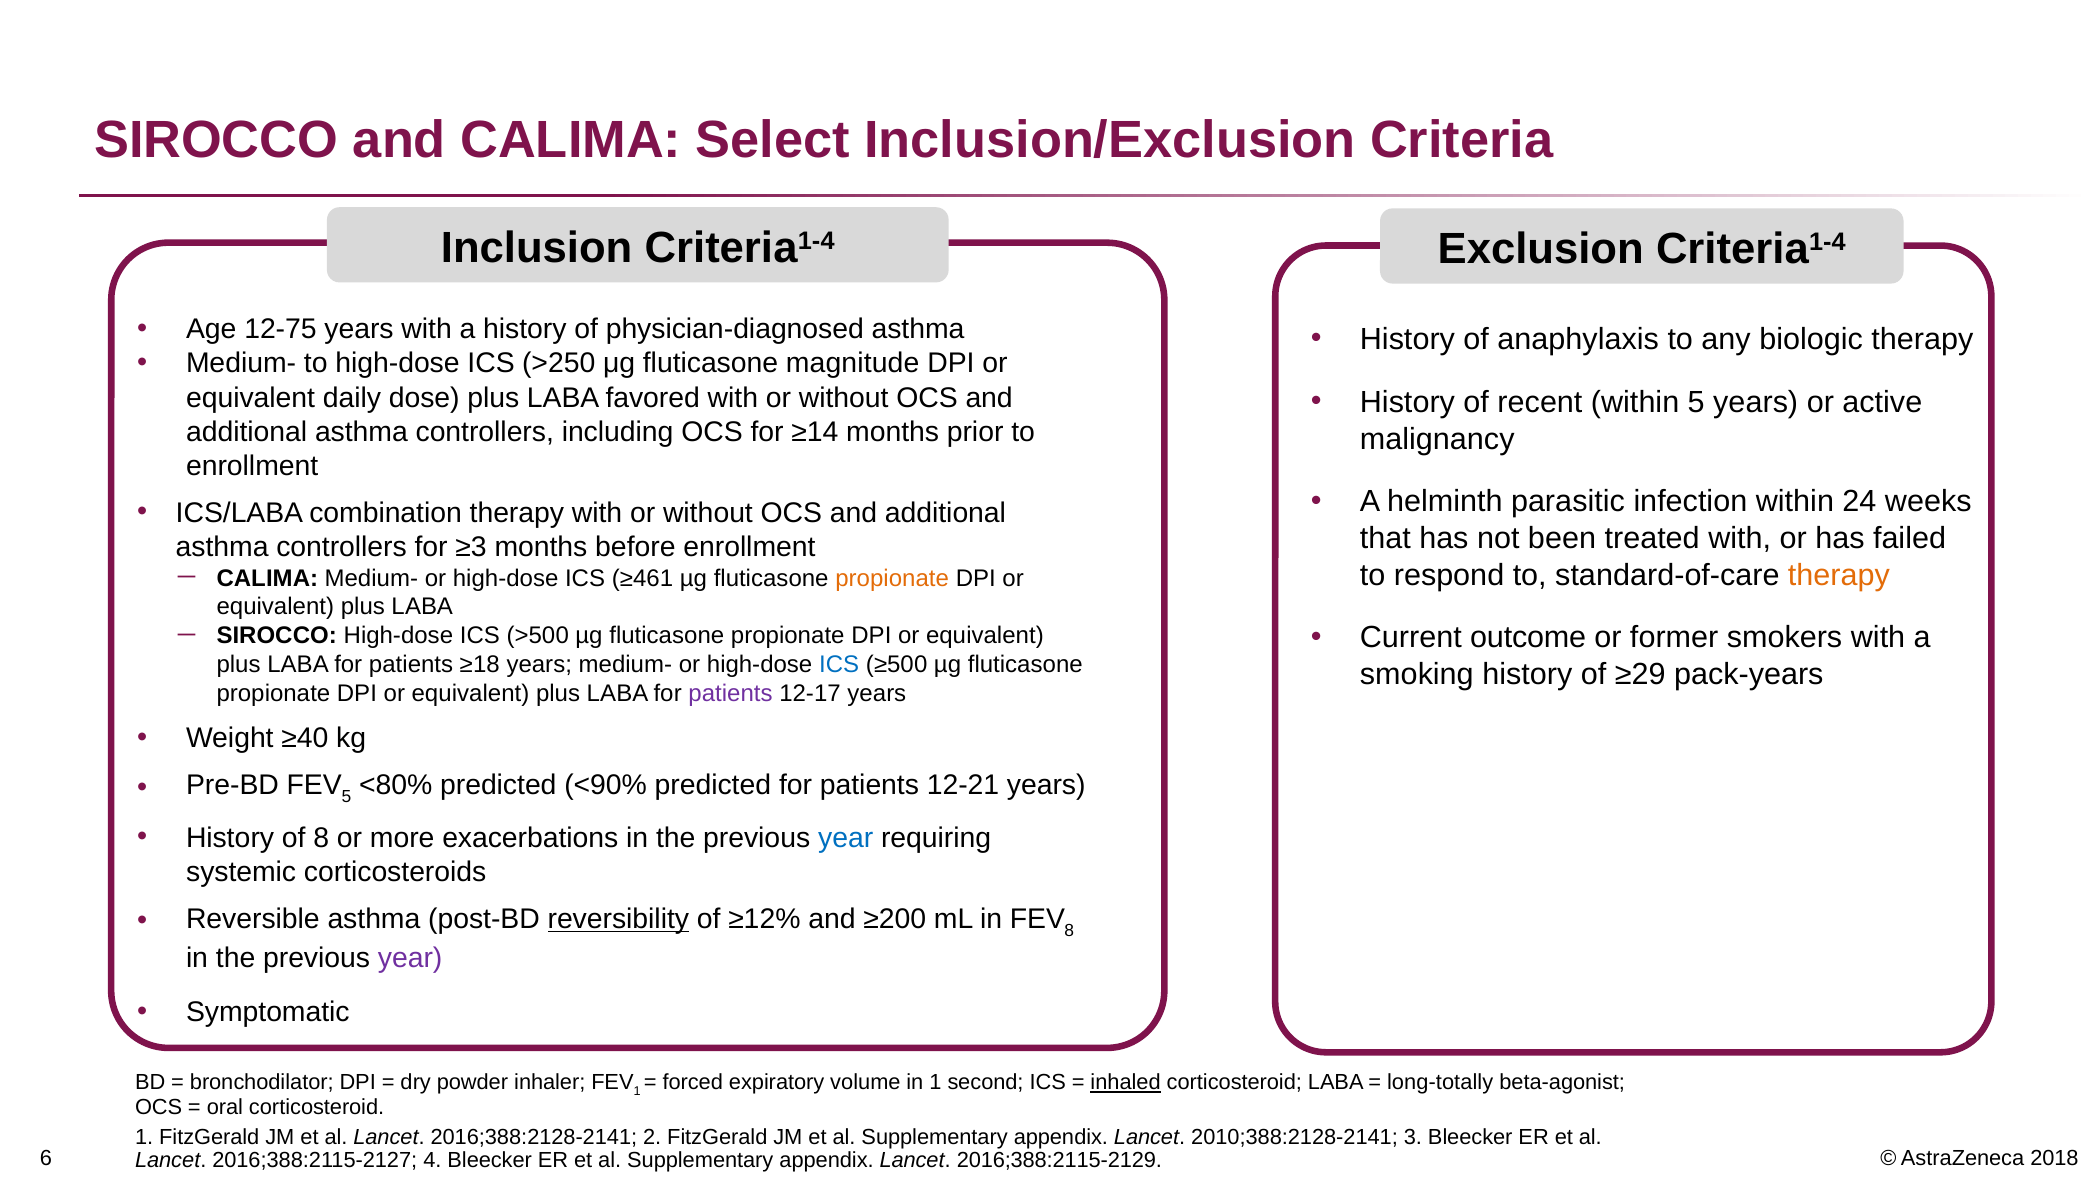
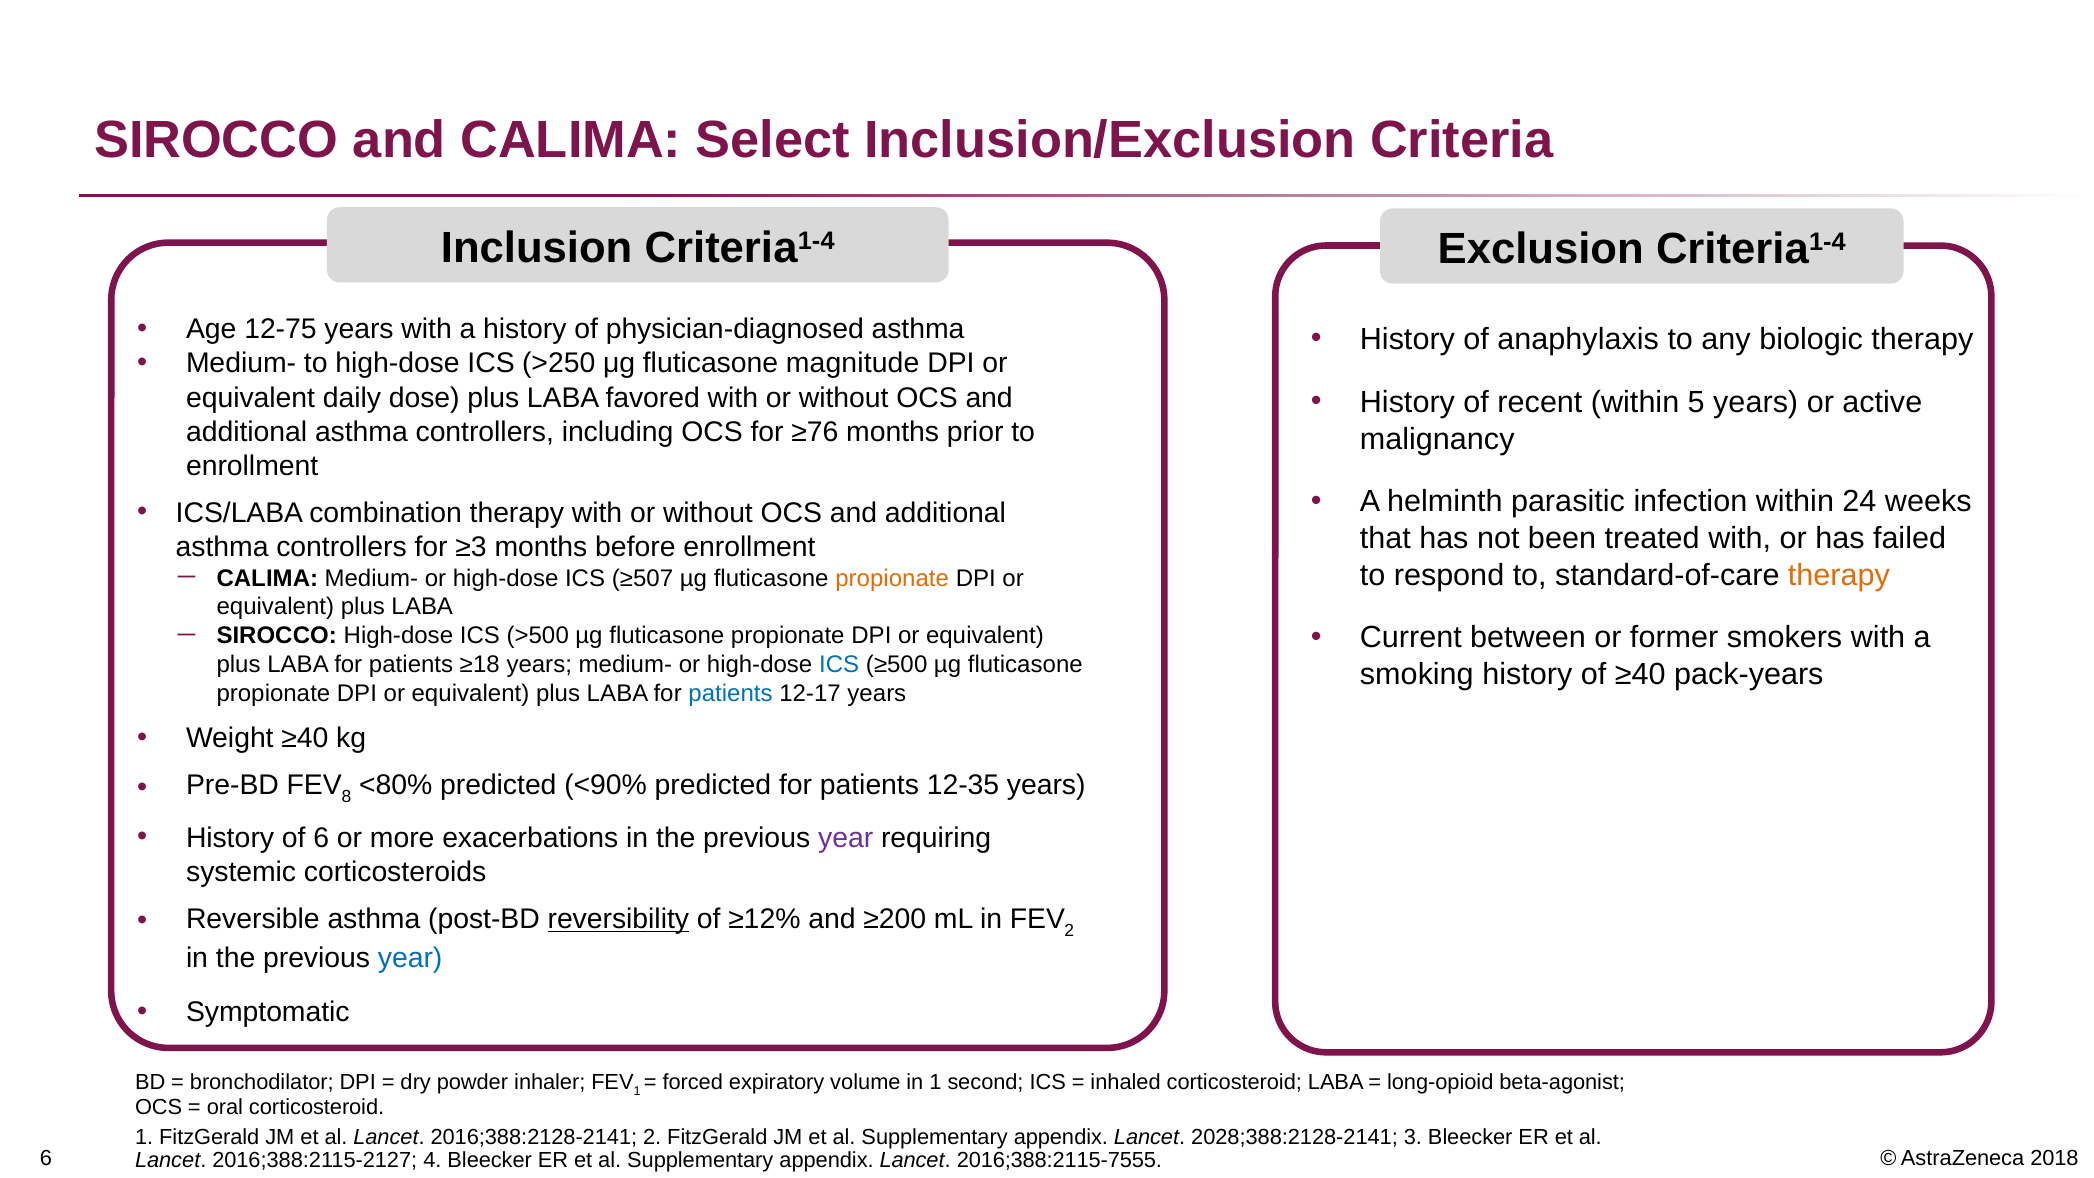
≥14: ≥14 -> ≥76
≥461: ≥461 -> ≥507
outcome: outcome -> between
of ≥29: ≥29 -> ≥40
patients at (730, 693) colour: purple -> blue
5 at (346, 796): 5 -> 8
12-21: 12-21 -> 12-35
of 8: 8 -> 6
year at (846, 838) colour: blue -> purple
8 at (1069, 930): 8 -> 2
year at (410, 958) colour: purple -> blue
inhaled underline: present -> none
long-totally: long-totally -> long-opioid
2010;388:2128-2141: 2010;388:2128-2141 -> 2028;388:2128-2141
2016;388:2115-2129: 2016;388:2115-2129 -> 2016;388:2115-7555
